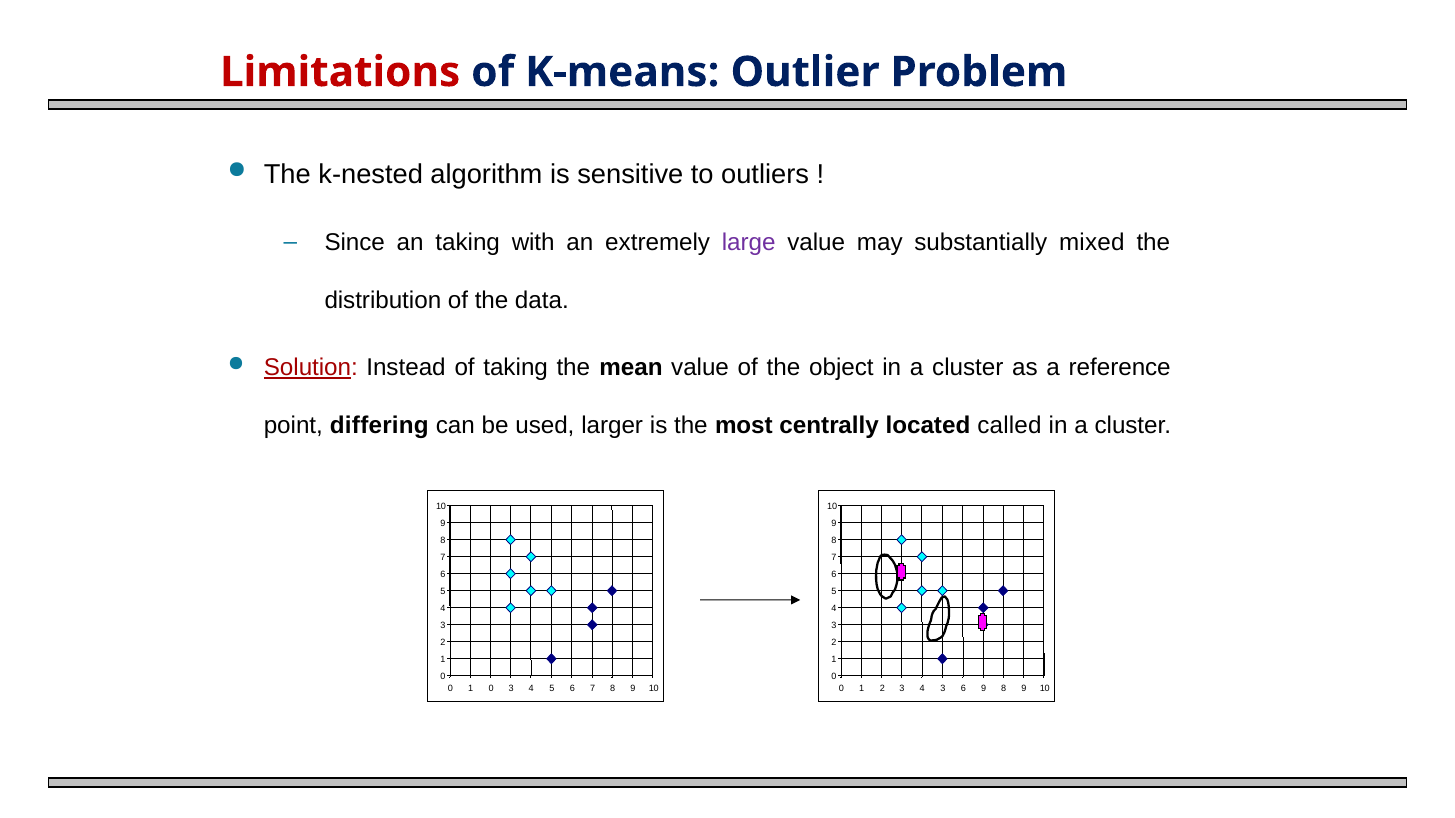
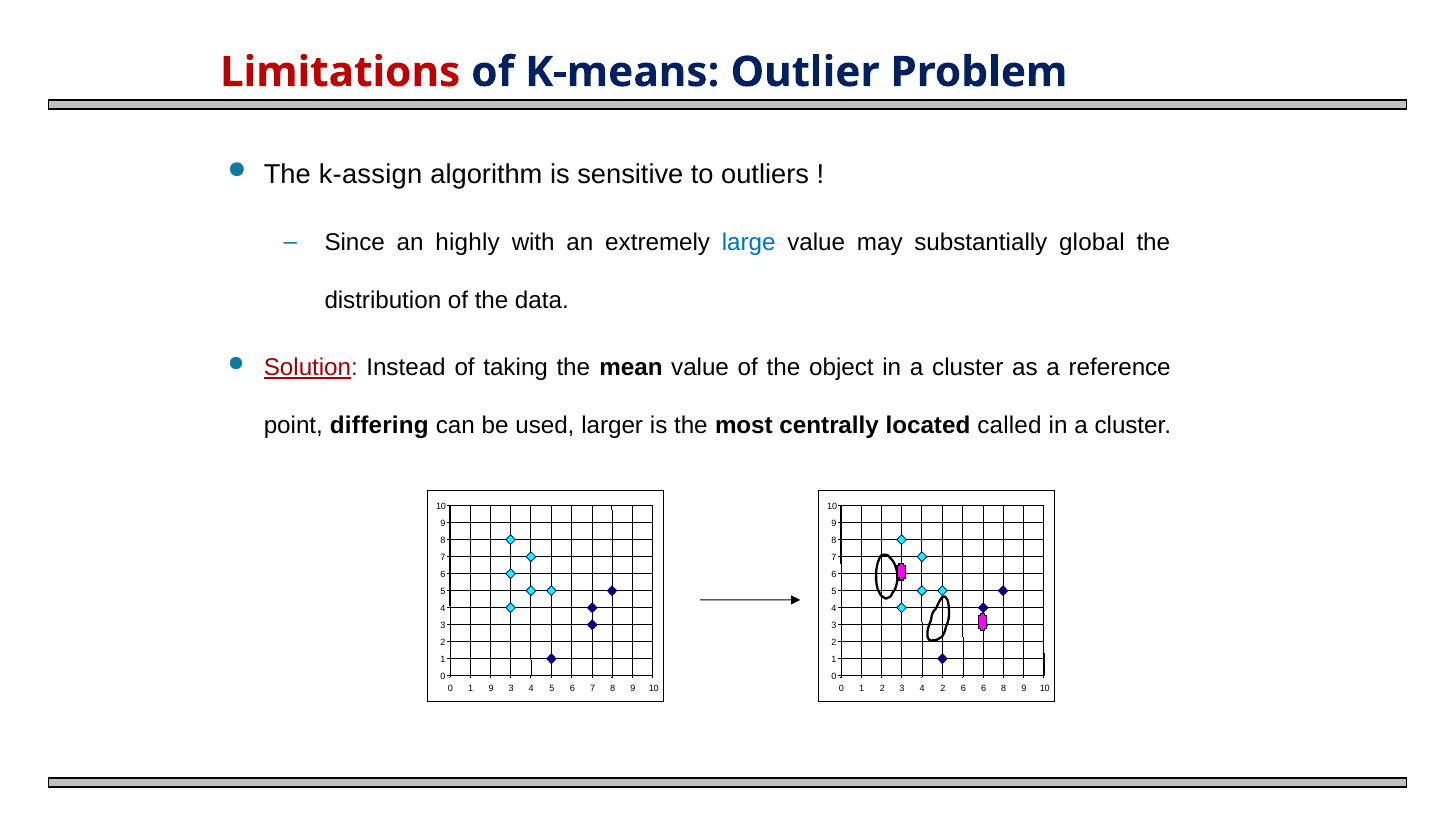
k-nested: k-nested -> k-assign
an taking: taking -> highly
large colour: purple -> blue
mixed: mixed -> global
1 0: 0 -> 9
4 3: 3 -> 2
6 9: 9 -> 6
